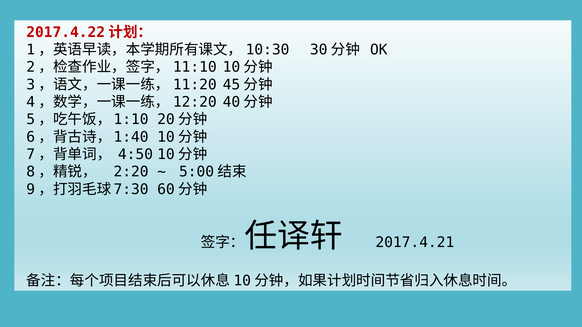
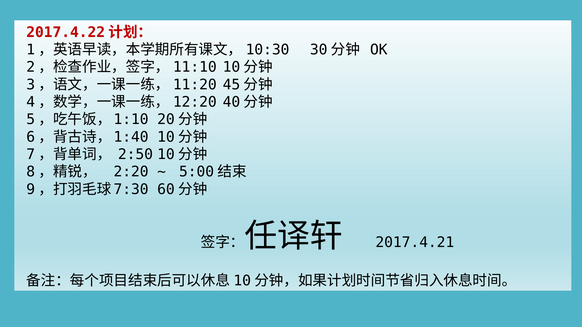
4:50: 4:50 -> 2:50
